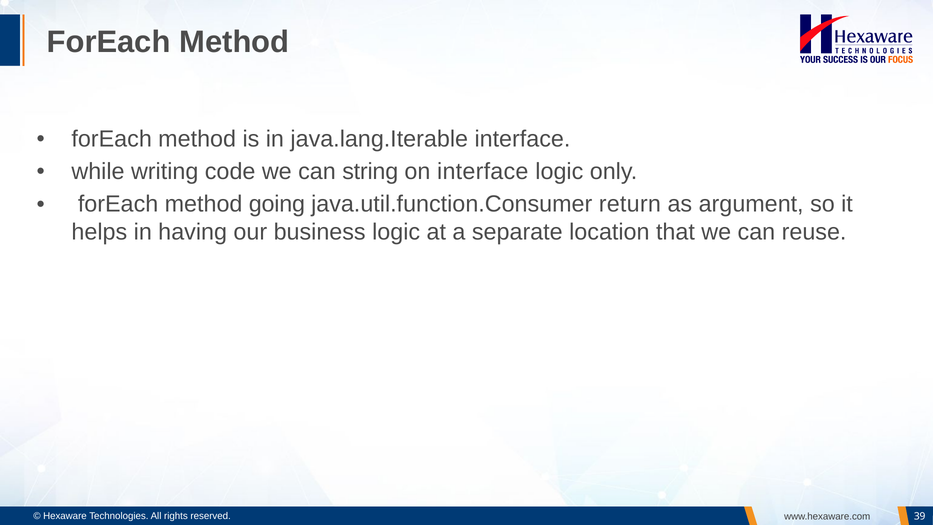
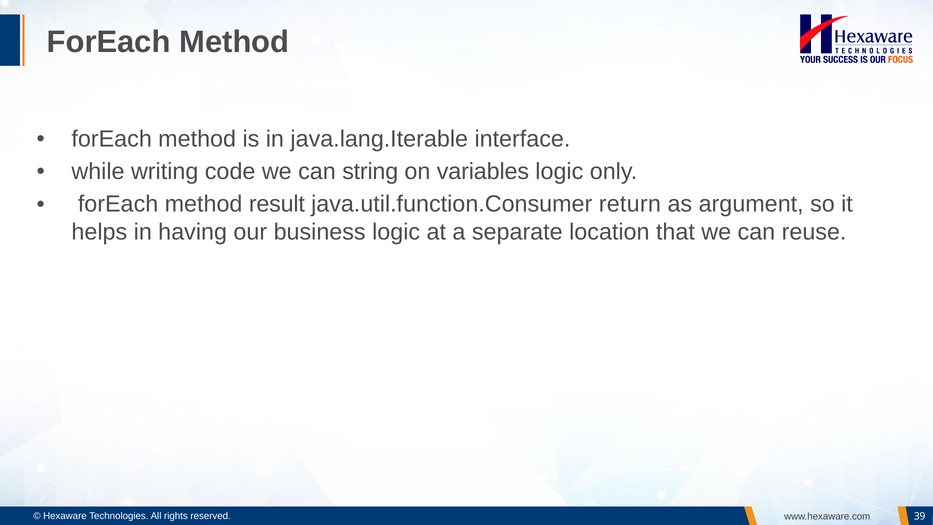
on interface: interface -> variables
going: going -> result
